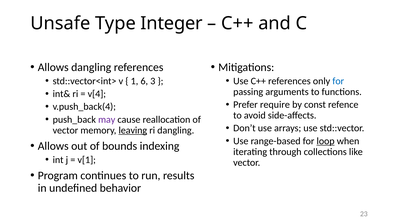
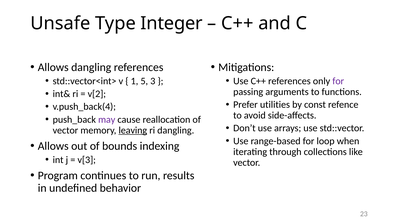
6: 6 -> 5
for at (338, 81) colour: blue -> purple
v[4: v[4 -> v[2
require: require -> utilities
loop underline: present -> none
v[1: v[1 -> v[3
